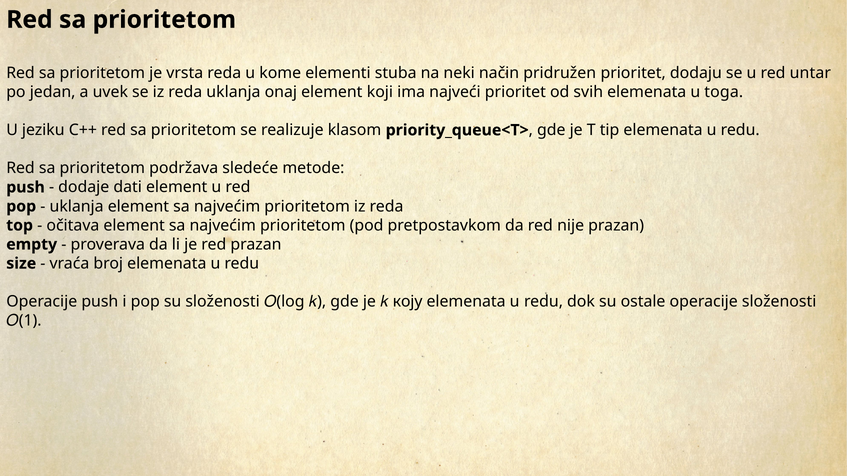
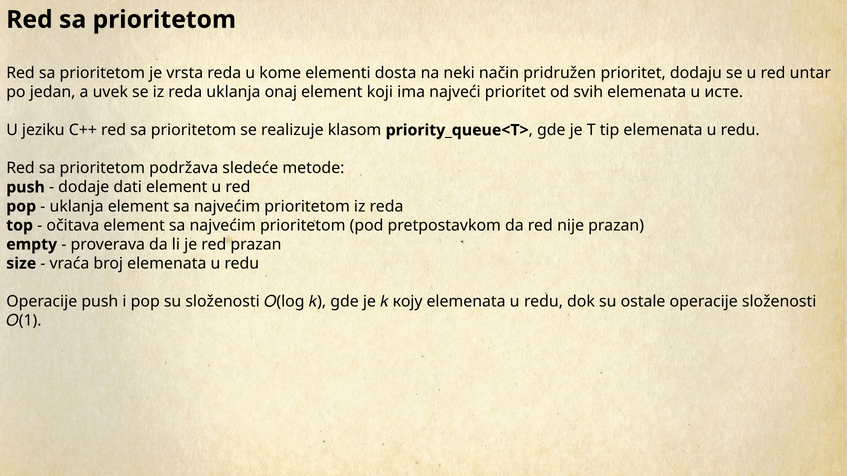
stuba: stuba -> dosta
toga: toga -> исте
